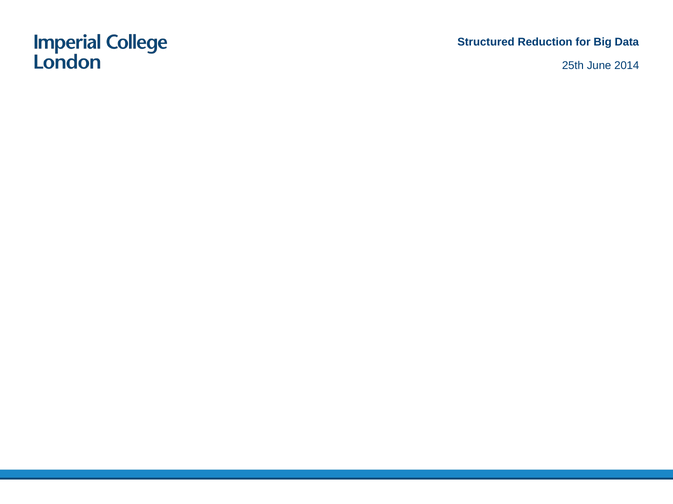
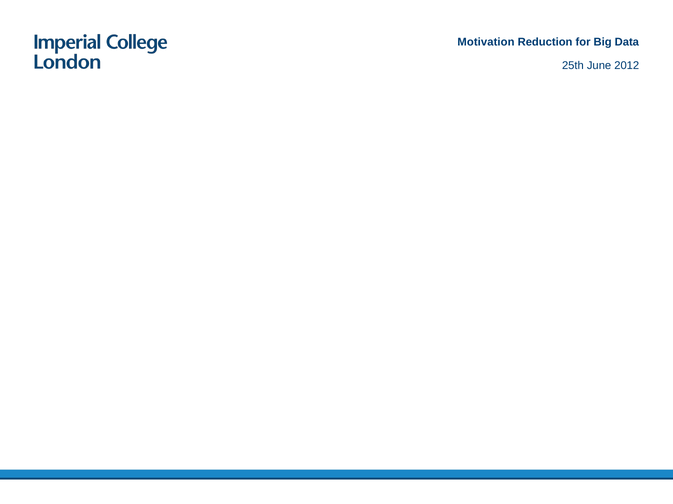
Structured: Structured -> Motivation
2014: 2014 -> 2012
